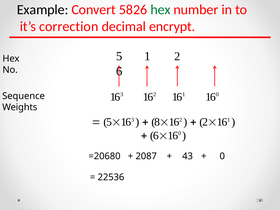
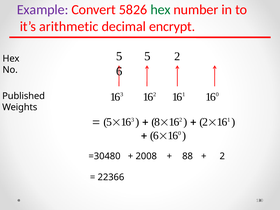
Example colour: black -> purple
correction: correction -> arithmetic
5 1: 1 -> 5
Sequence: Sequence -> Published
=20680: =20680 -> =30480
2087: 2087 -> 2008
43: 43 -> 88
0 at (222, 156): 0 -> 2
22536: 22536 -> 22366
